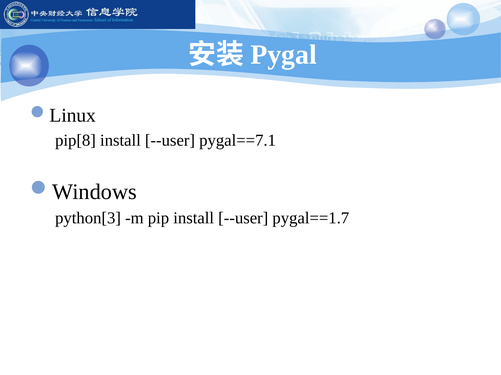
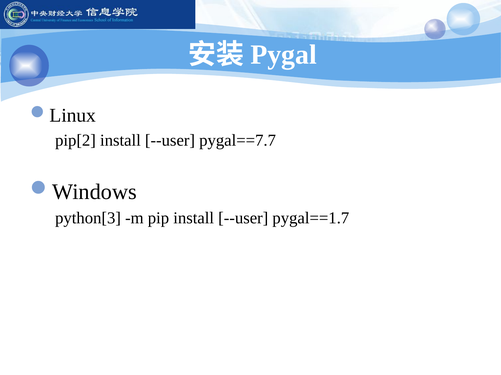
pip[8: pip[8 -> pip[2
pygal==7.1: pygal==7.1 -> pygal==7.7
